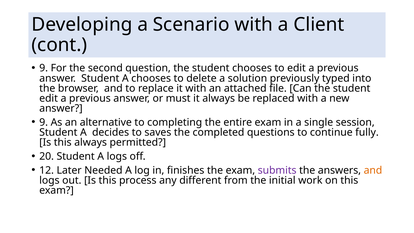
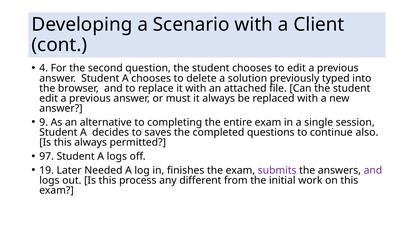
9 at (44, 68): 9 -> 4
fully: fully -> also
20: 20 -> 97
12: 12 -> 19
and at (373, 170) colour: orange -> purple
